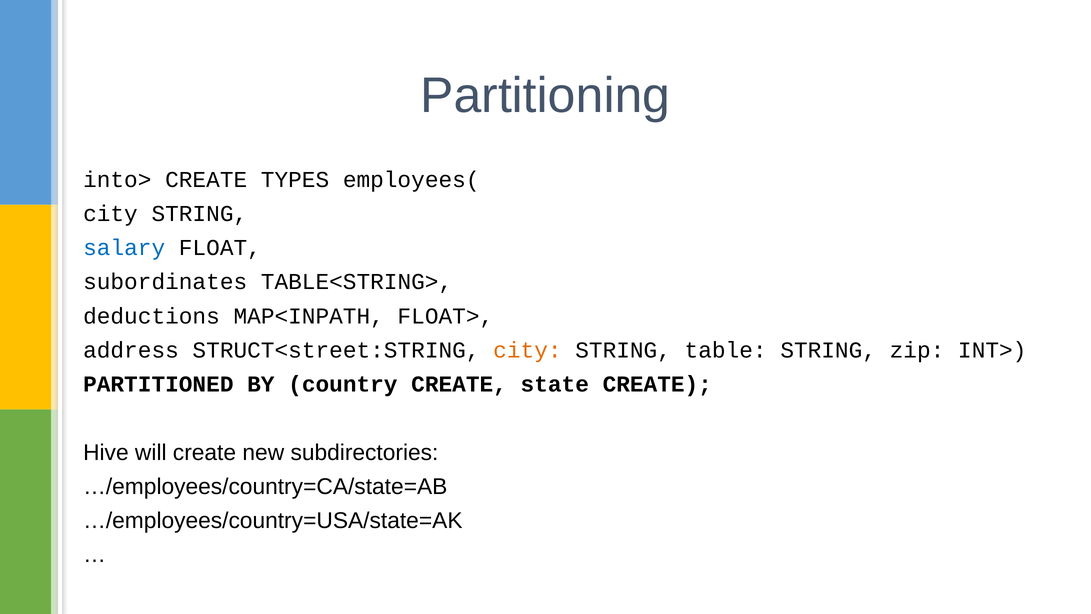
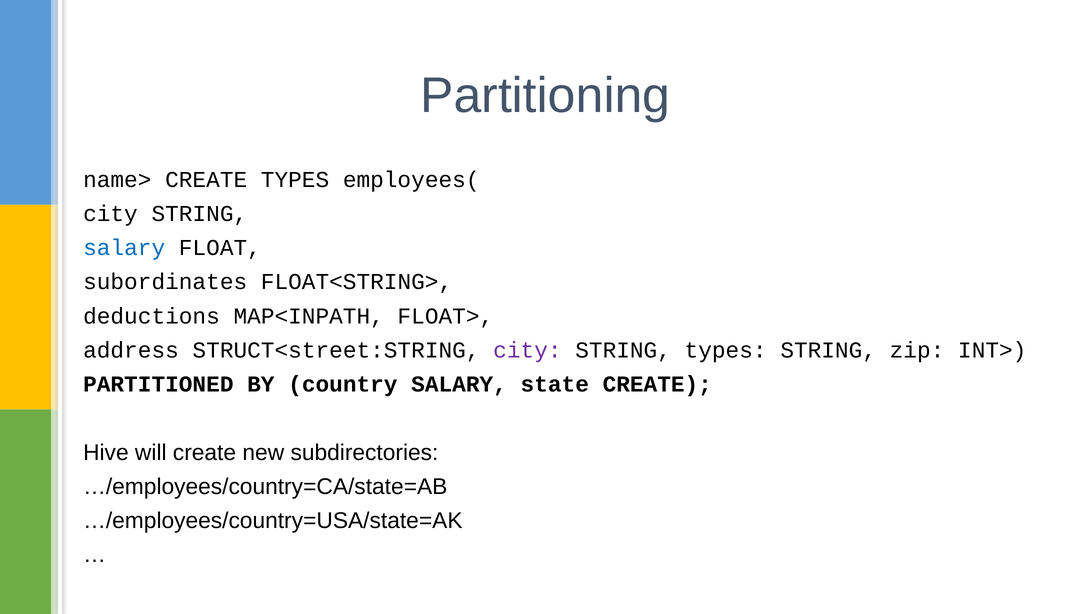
into>: into> -> name>
TABLE<STRING>: TABLE<STRING> -> FLOAT<STRING>
city at (527, 350) colour: orange -> purple
STRING table: table -> types
country CREATE: CREATE -> SALARY
